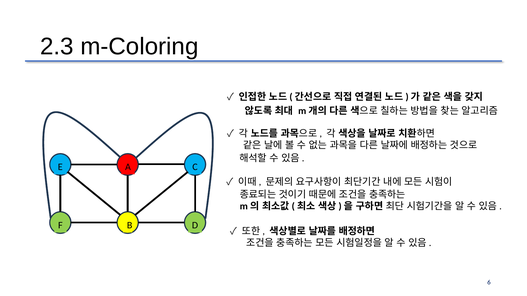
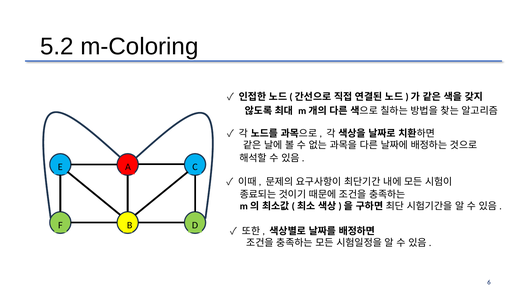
2.3: 2.3 -> 5.2
